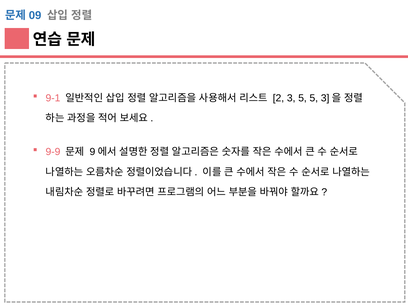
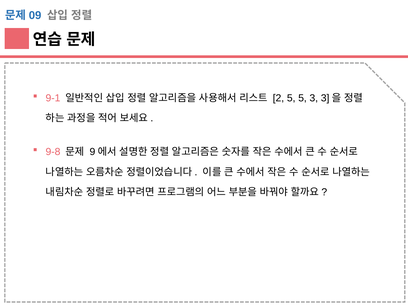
2 3: 3 -> 5
5 5: 5 -> 3
9-9: 9-9 -> 9-8
